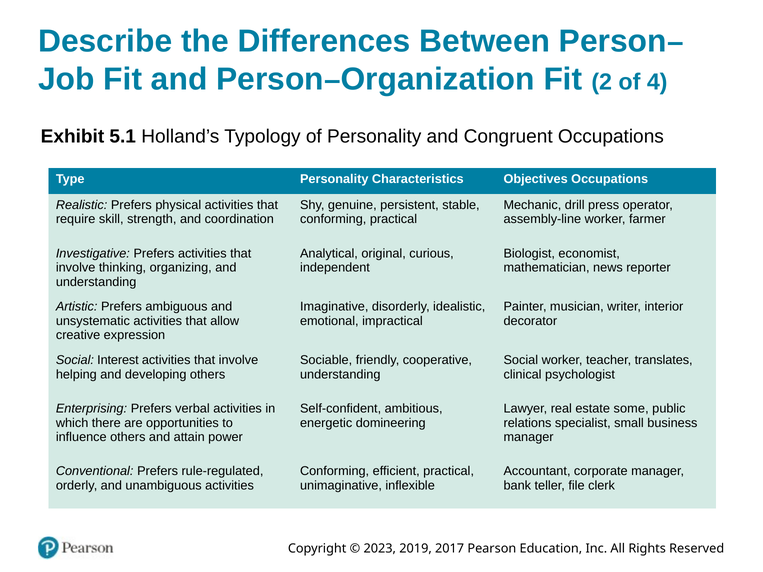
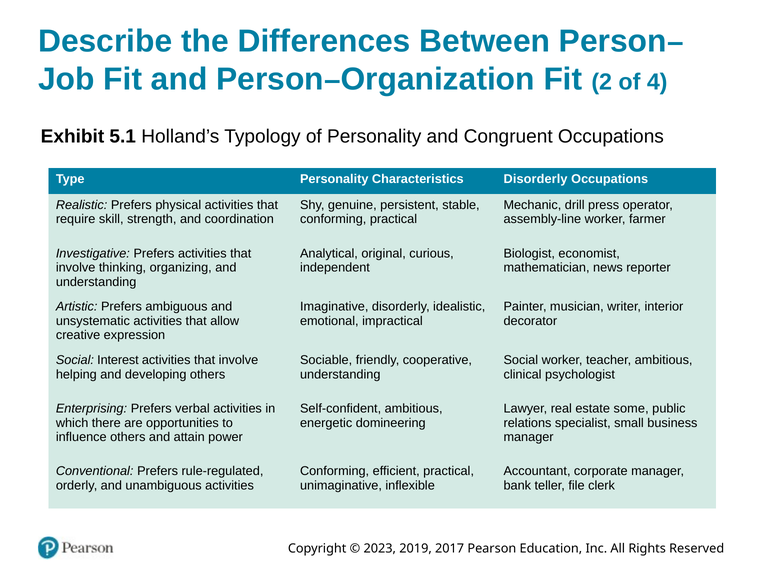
Characteristics Objectives: Objectives -> Disorderly
teacher translates: translates -> ambitious
